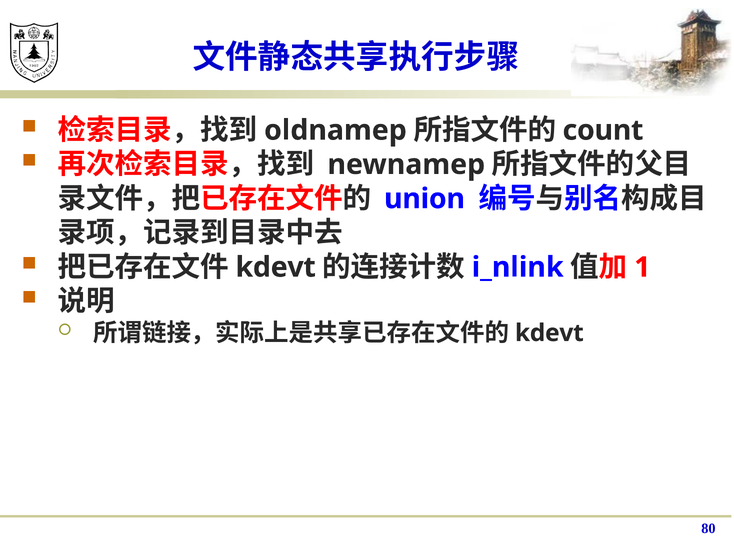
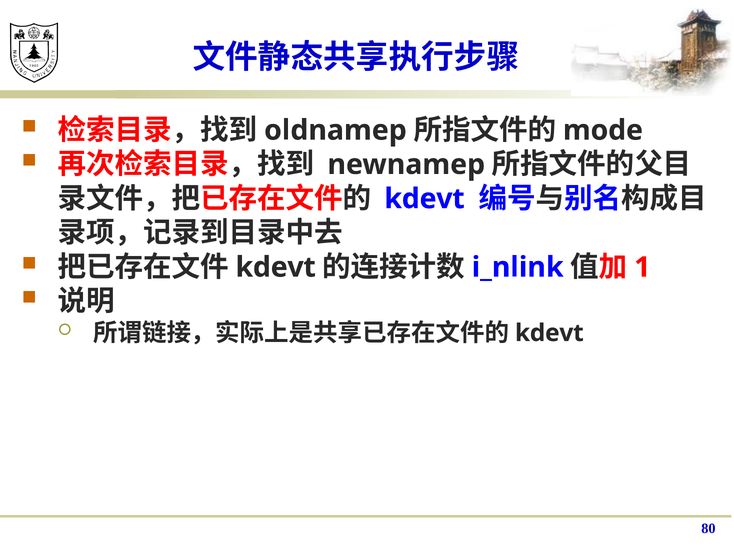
count: count -> mode
union at (425, 199): union -> kdevt
